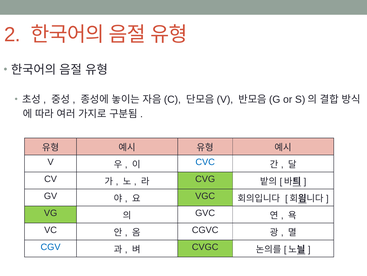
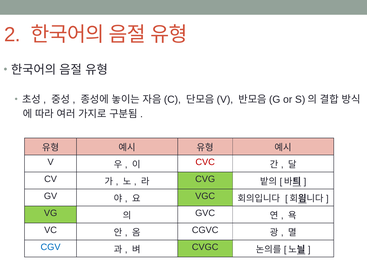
CVC colour: blue -> red
